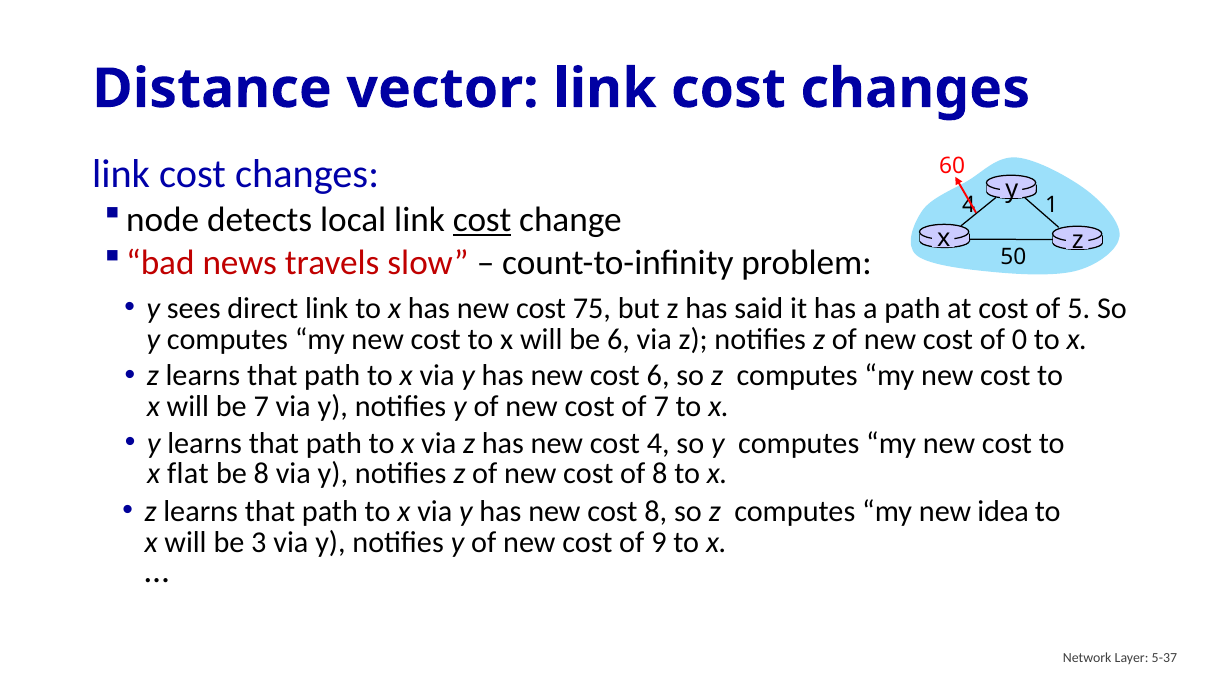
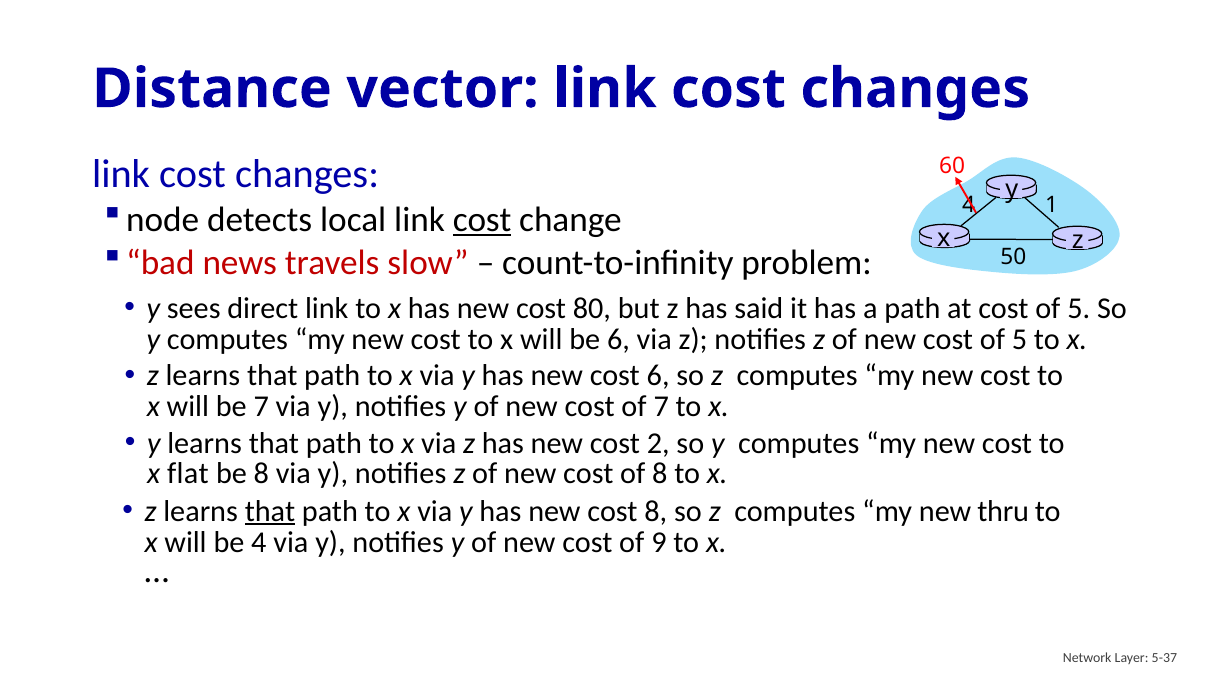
75: 75 -> 80
new cost of 0: 0 -> 5
cost 4: 4 -> 2
that at (270, 511) underline: none -> present
idea: idea -> thru
be 3: 3 -> 4
